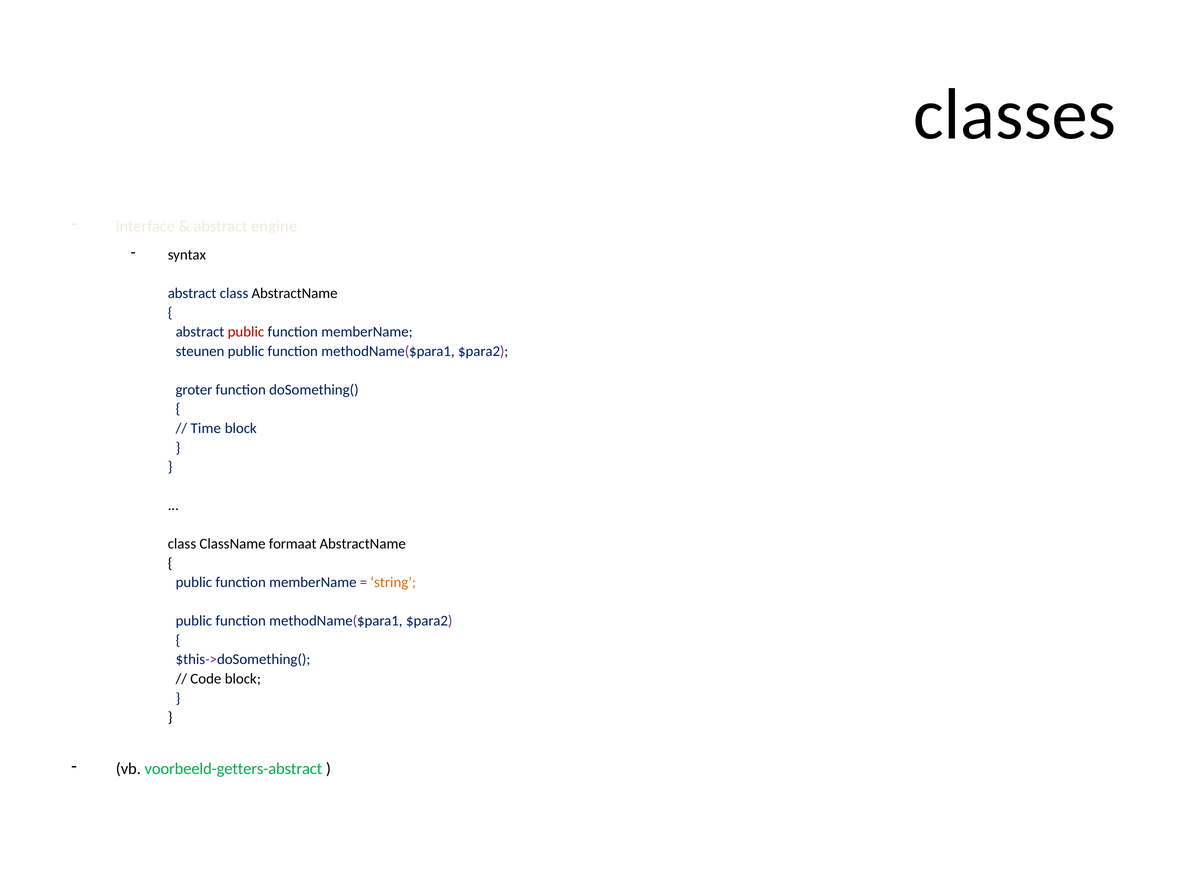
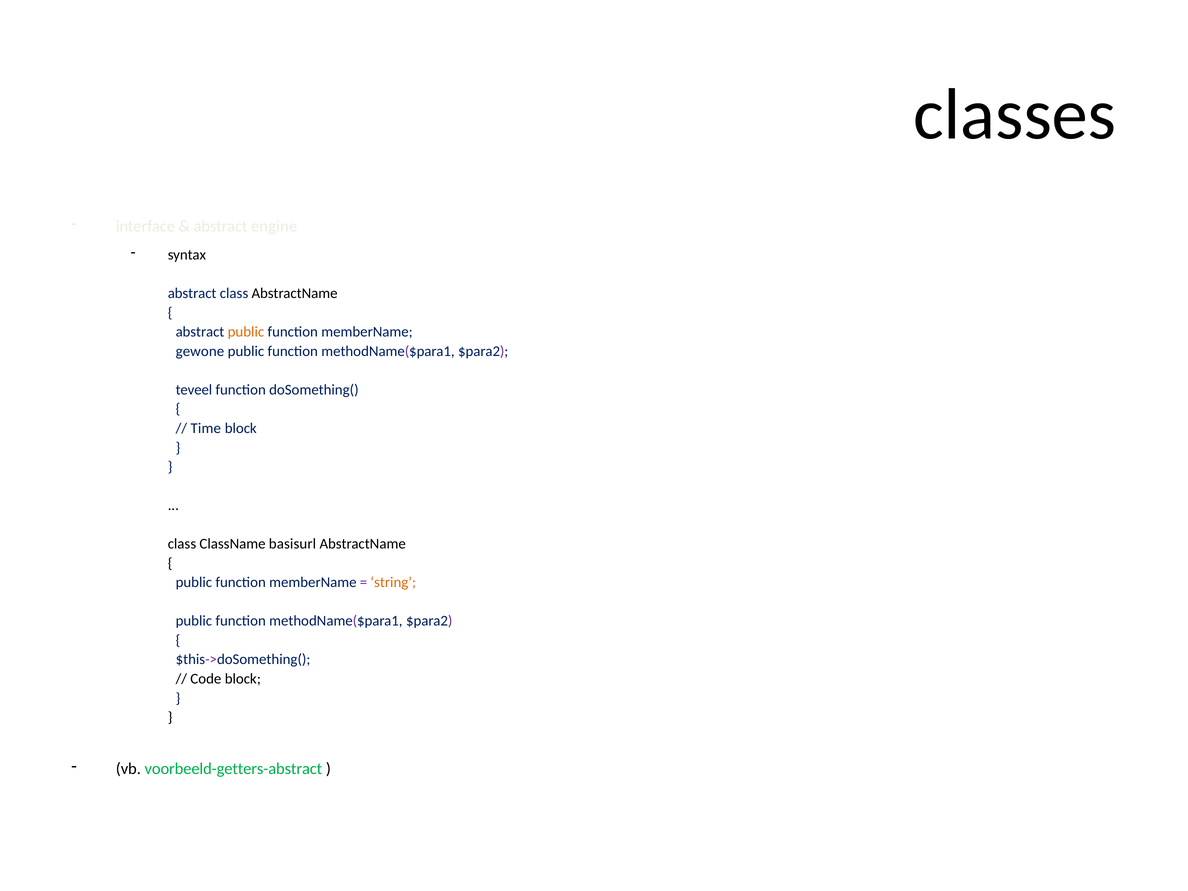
public at (246, 332) colour: red -> orange
steunen: steunen -> gewone
groter: groter -> teveel
formaat: formaat -> basisurl
